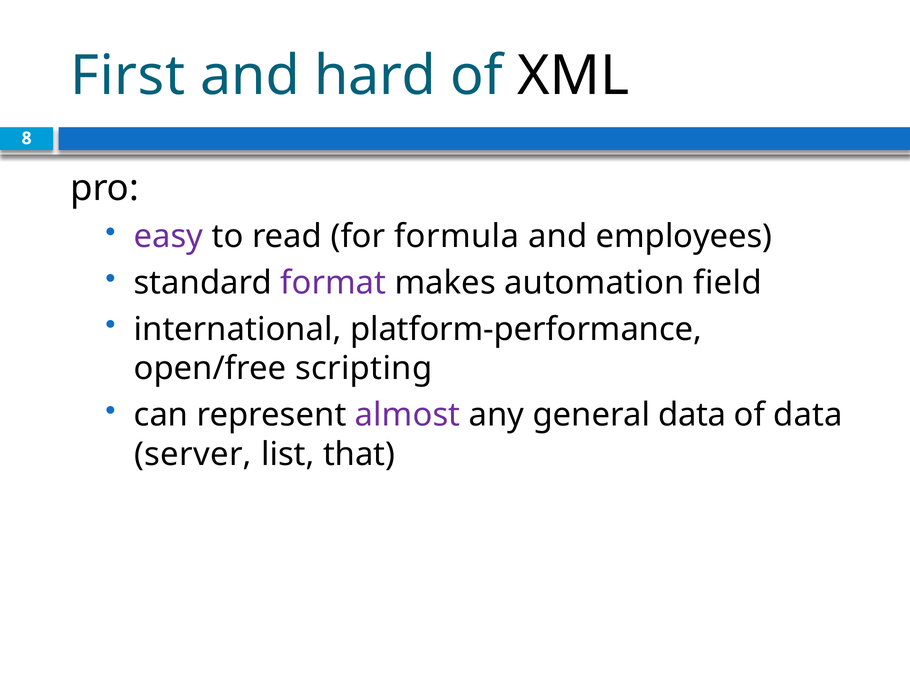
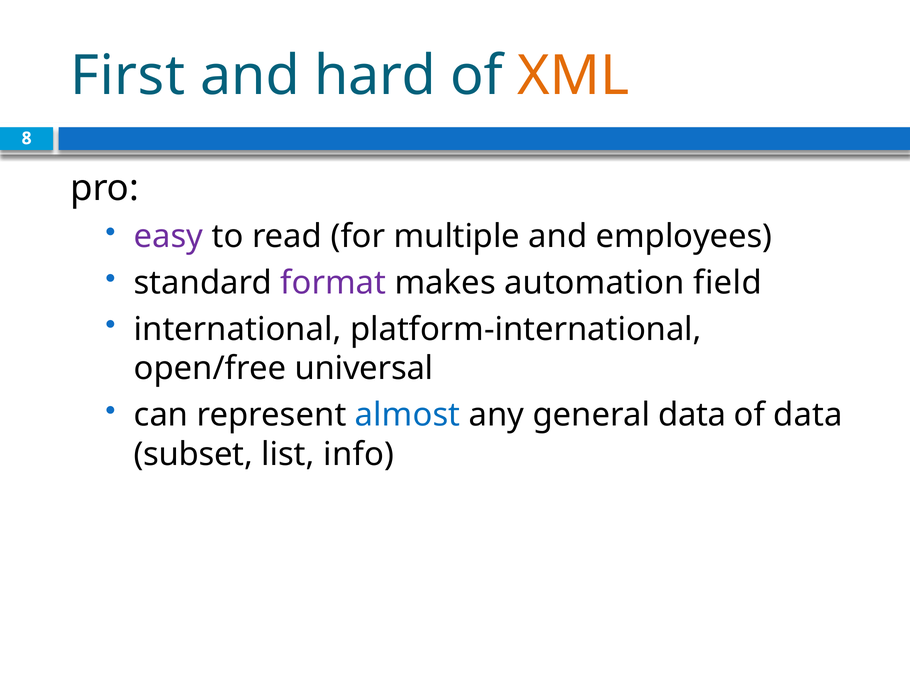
XML colour: black -> orange
formula: formula -> multiple
platform-performance: platform-performance -> platform-international
scripting: scripting -> universal
almost colour: purple -> blue
server: server -> subset
that: that -> info
